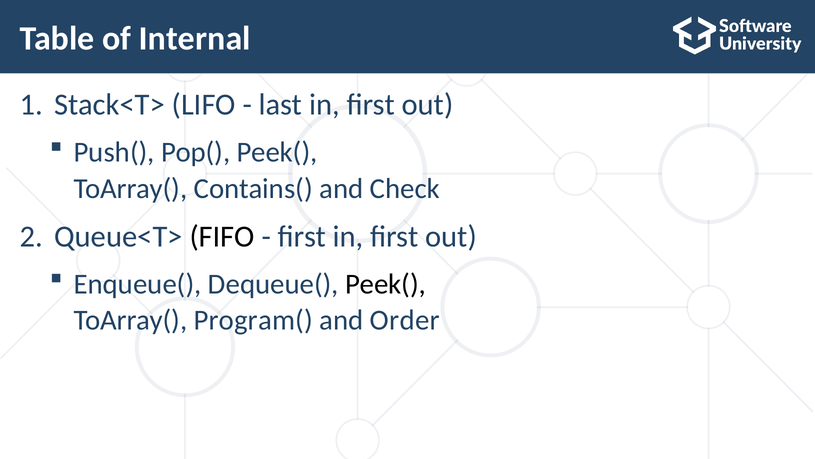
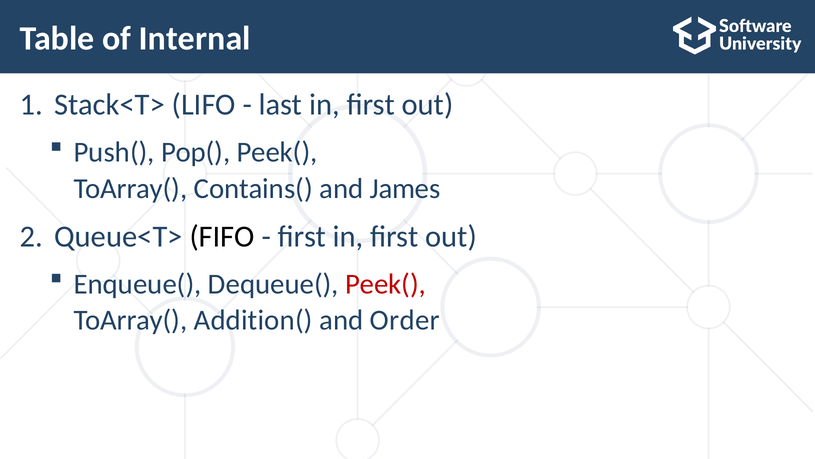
Check: Check -> James
Peek( at (386, 284) colour: black -> red
Program(: Program( -> Addition(
